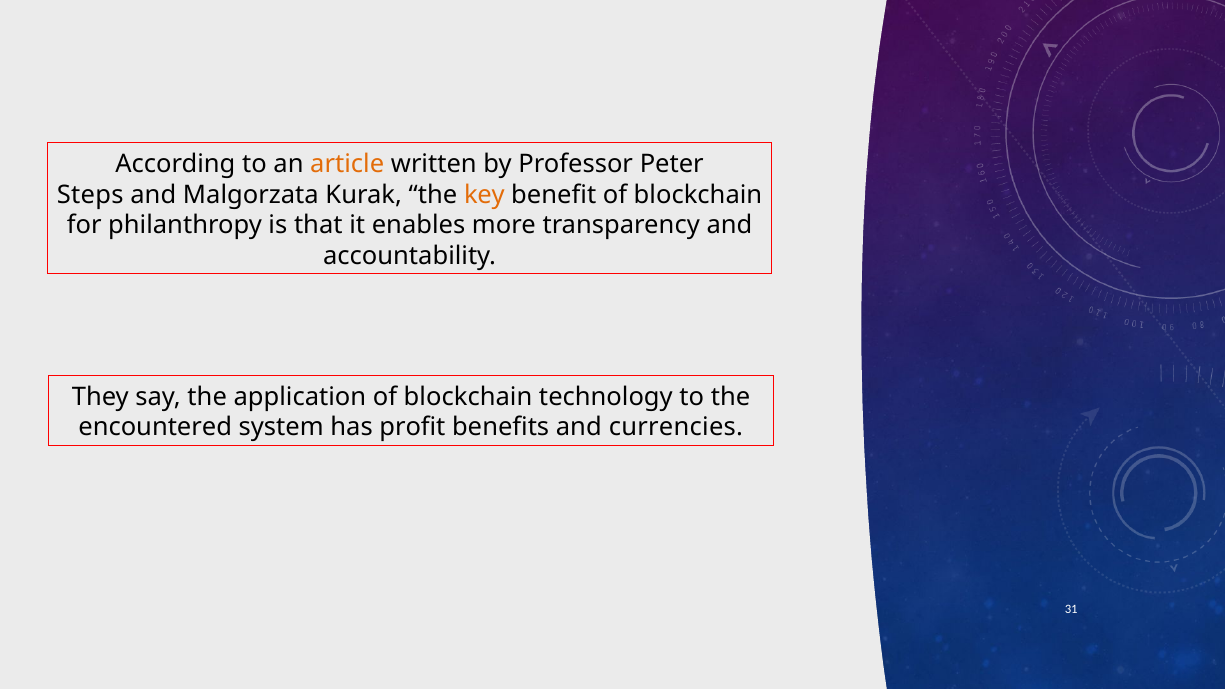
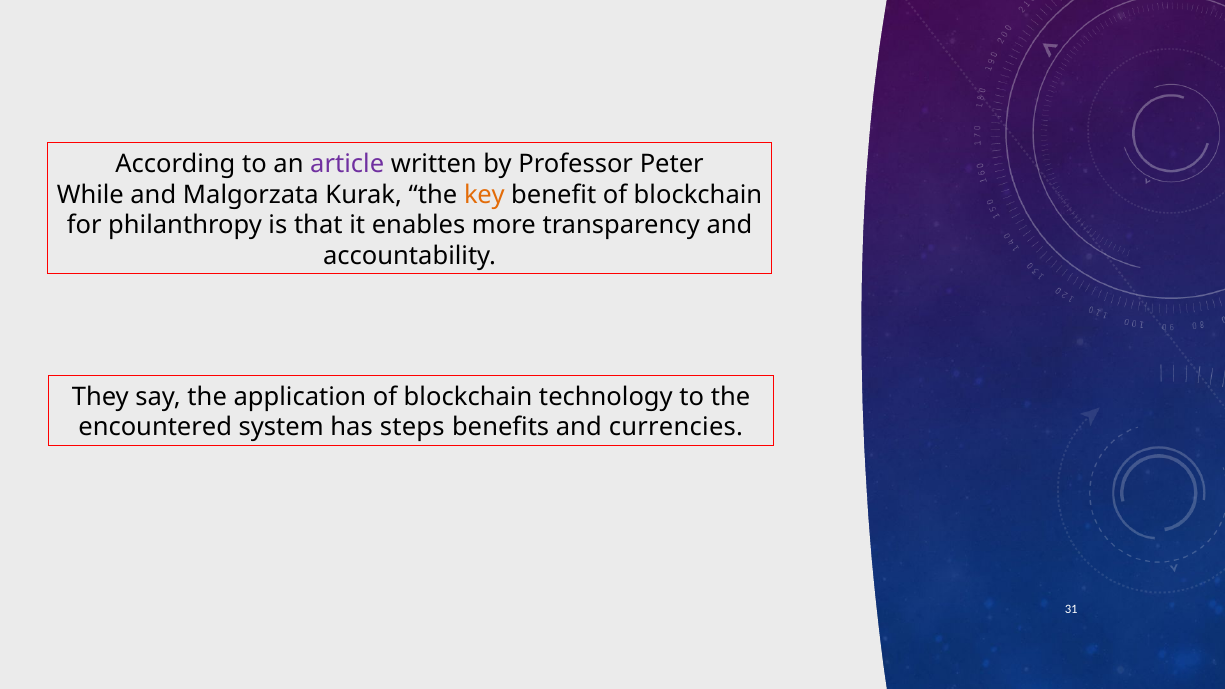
article colour: orange -> purple
Steps: Steps -> While
profit: profit -> steps
